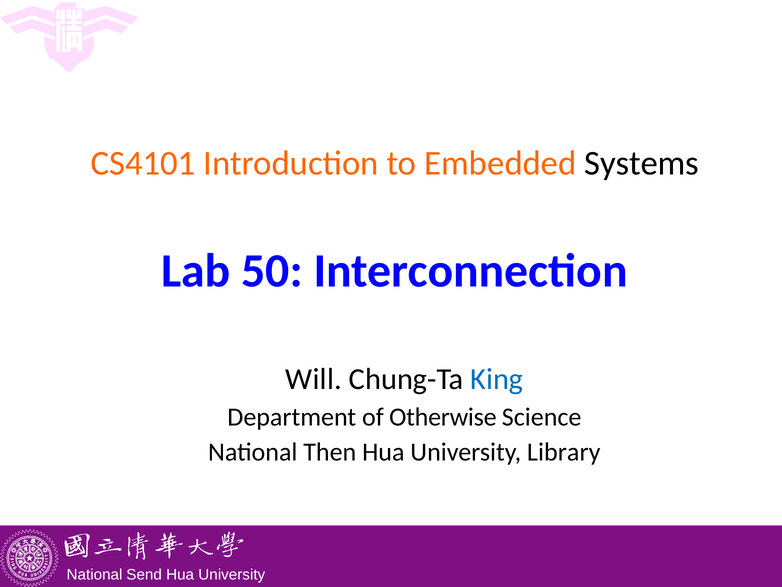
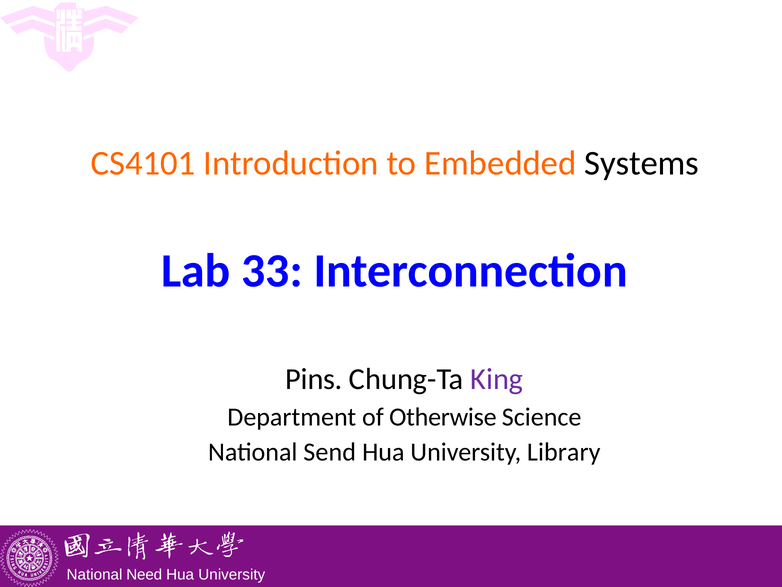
50: 50 -> 33
Will: Will -> Pins
King colour: blue -> purple
Then: Then -> Send
Send: Send -> Need
